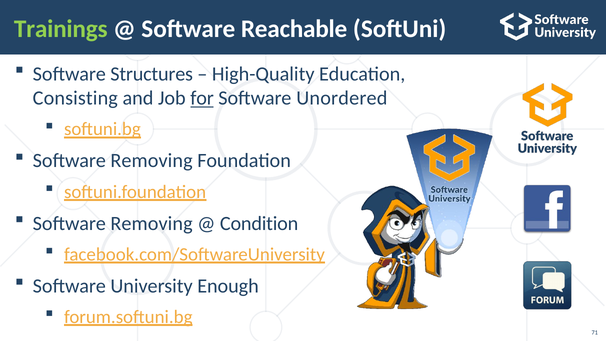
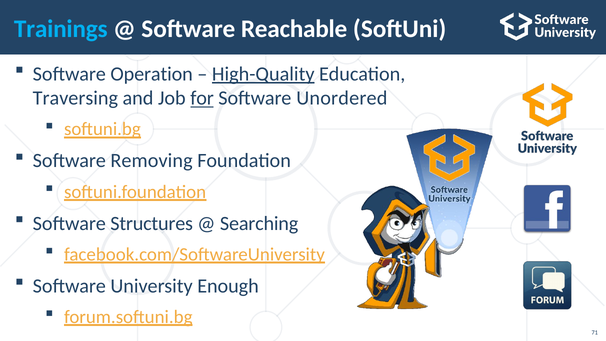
Trainings colour: light green -> light blue
Structures: Structures -> Operation
High-Quality underline: none -> present
Consisting: Consisting -> Traversing
Removing at (152, 223): Removing -> Structures
Condition: Condition -> Searching
